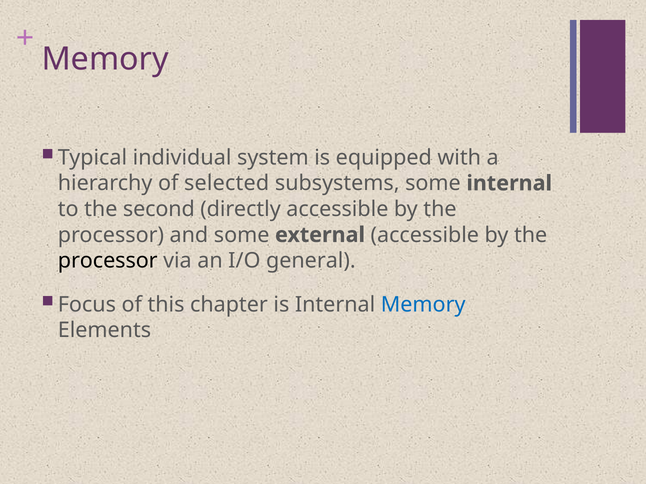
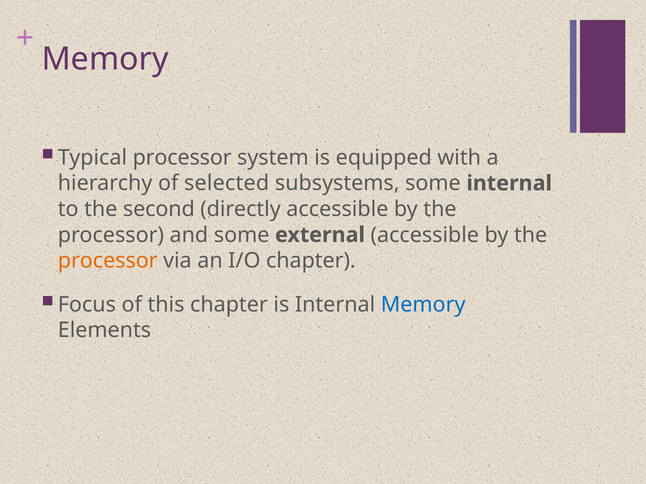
Typical individual: individual -> processor
processor at (108, 261) colour: black -> orange
I/O general: general -> chapter
